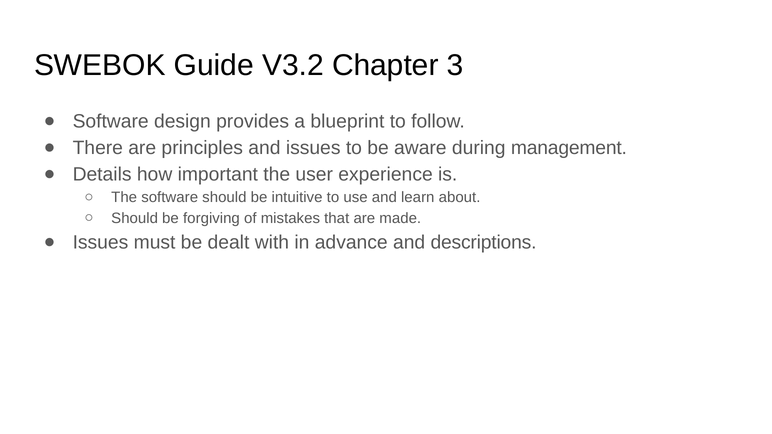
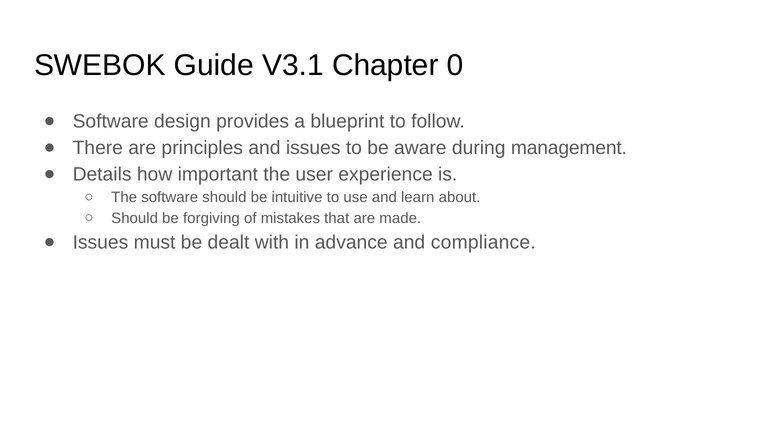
V3.2: V3.2 -> V3.1
3: 3 -> 0
descriptions: descriptions -> compliance
